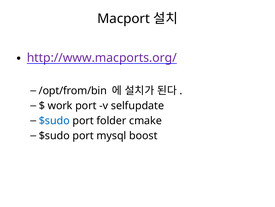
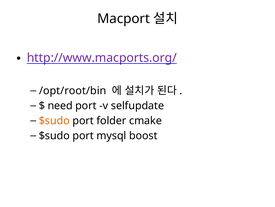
/opt/from/bin: /opt/from/bin -> /opt/root/bin
work: work -> need
$sudo at (54, 120) colour: blue -> orange
